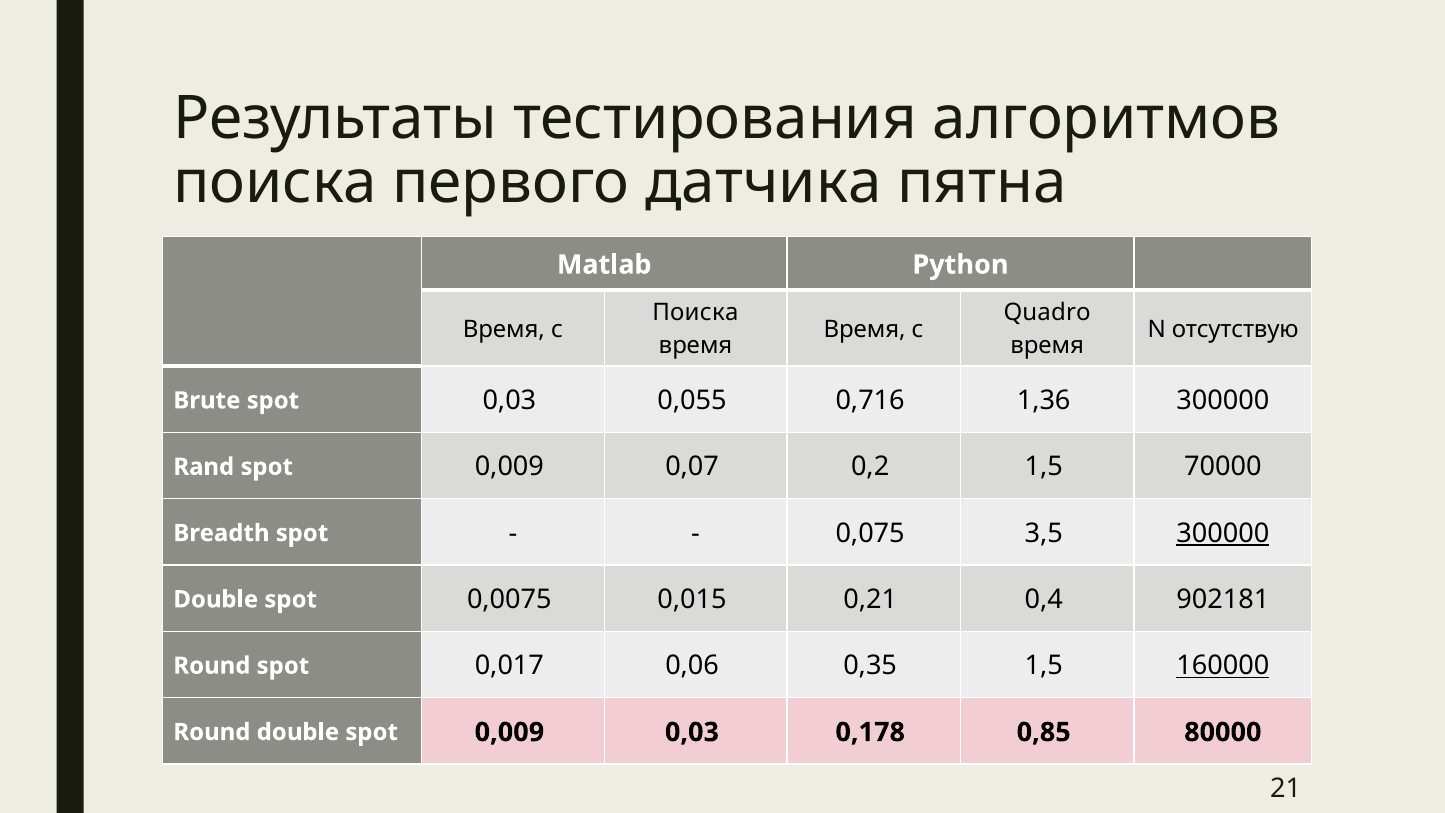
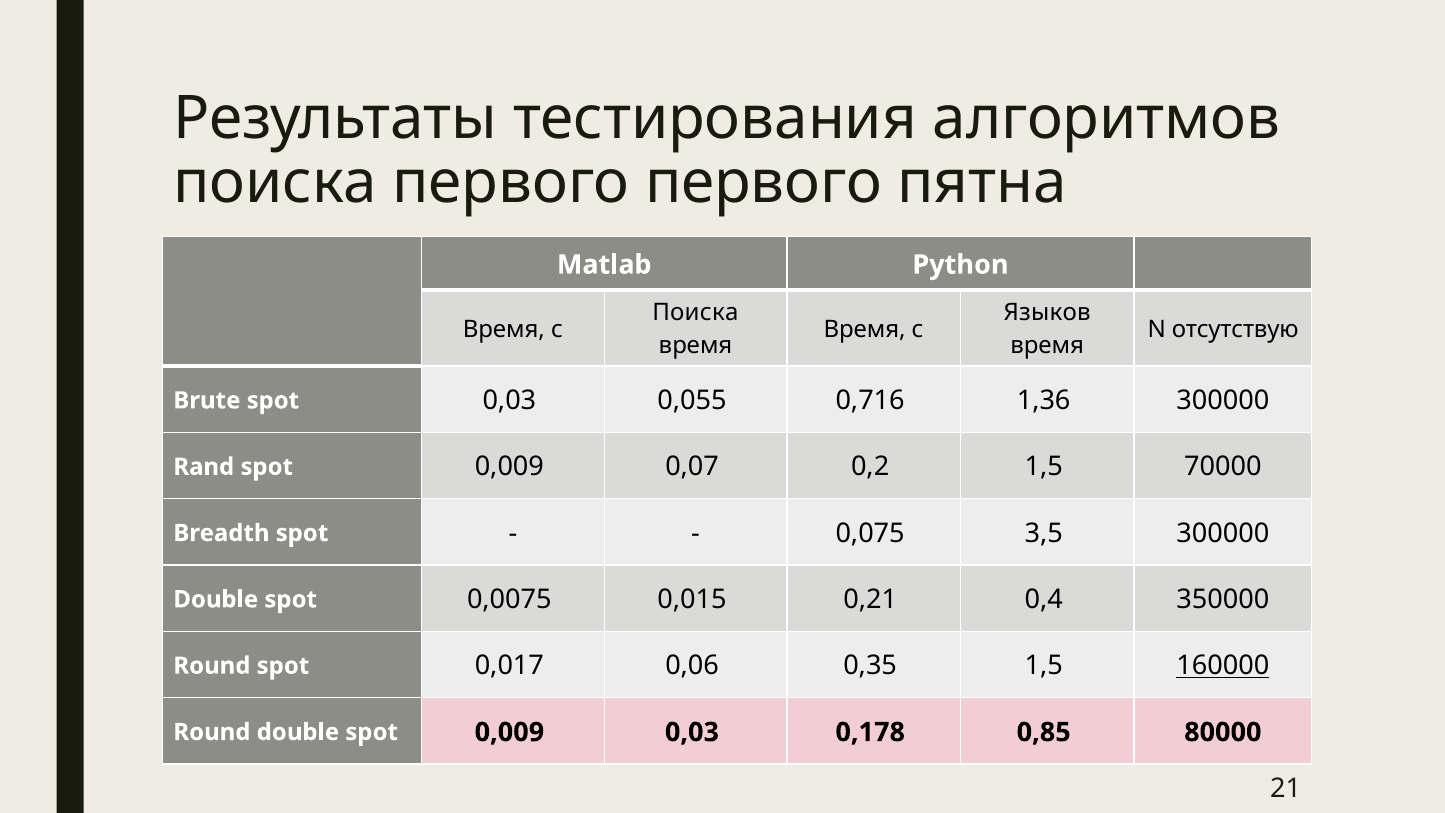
первого датчика: датчика -> первого
Quadro: Quadro -> Языков
300000 at (1223, 533) underline: present -> none
902181: 902181 -> 350000
